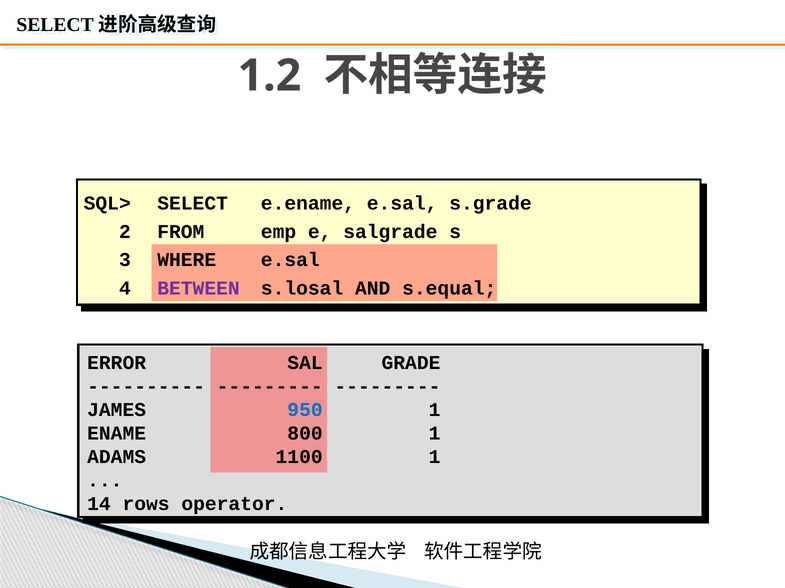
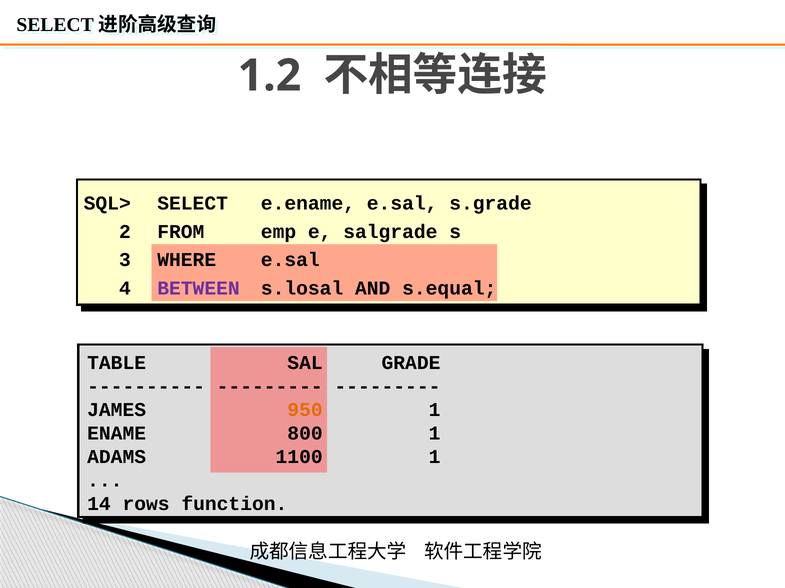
ERROR: ERROR -> TABLE
950 colour: blue -> orange
operator: operator -> function
